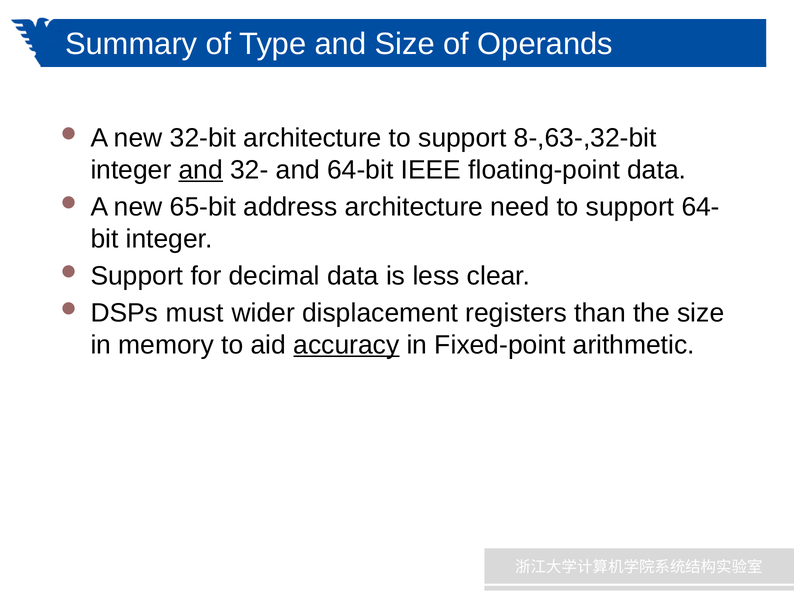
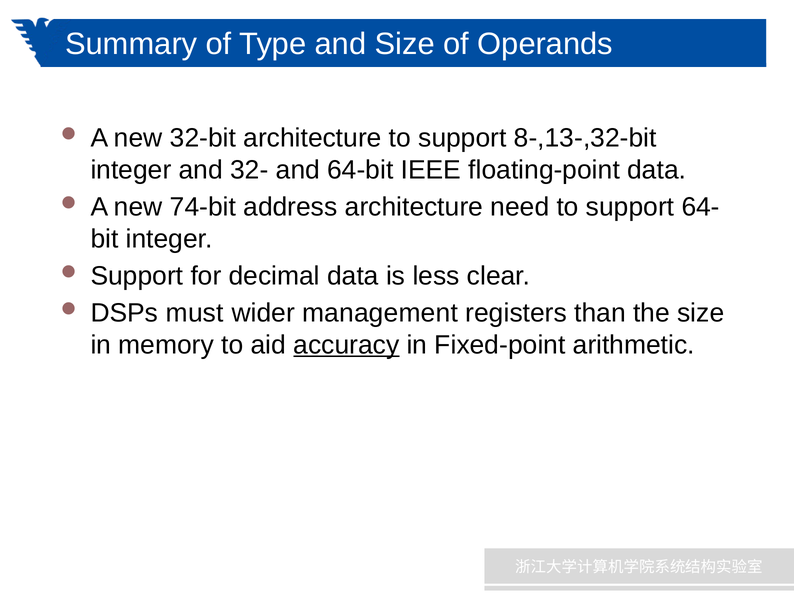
8-,63-,32-bit: 8-,63-,32-bit -> 8-,13-,32-bit
and at (201, 170) underline: present -> none
65-bit: 65-bit -> 74-bit
displacement: displacement -> management
